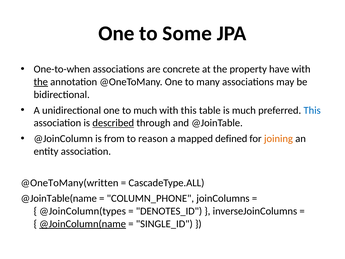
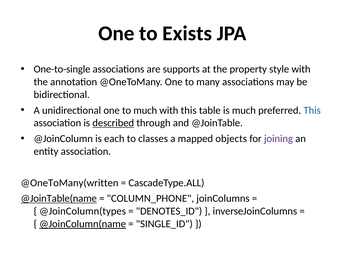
Some: Some -> Exists
One-to-when: One-to-when -> One-to-single
concrete: concrete -> supports
have: have -> style
the at (41, 82) underline: present -> none
from: from -> each
reason: reason -> classes
defined: defined -> objects
joining colour: orange -> purple
@JoinTable(name underline: none -> present
